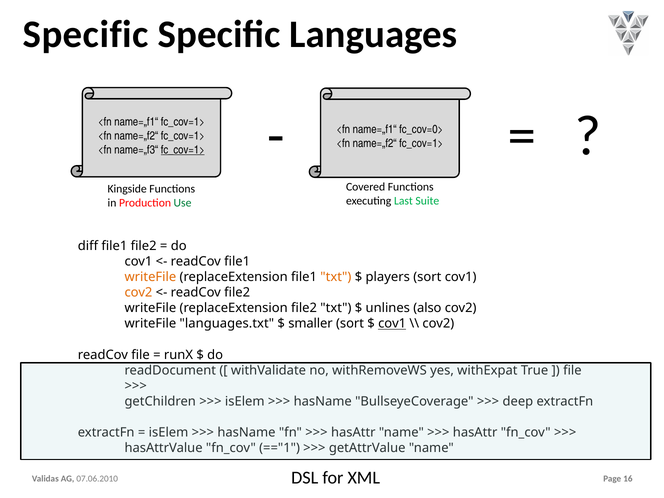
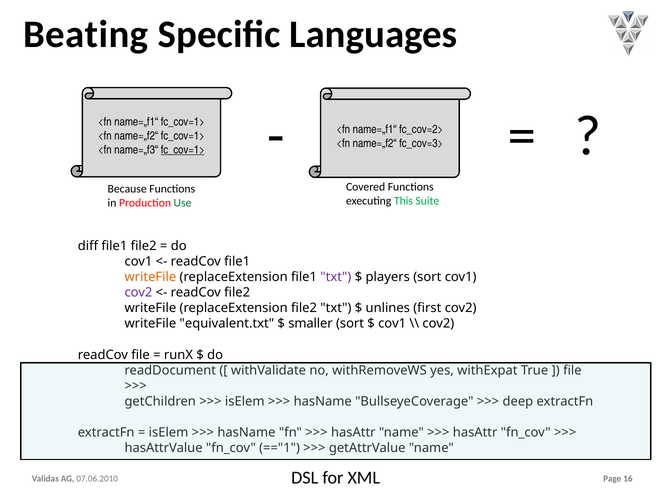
Specific at (86, 34): Specific -> Beating
fc_cov=0>: fc_cov=0> -> fc_cov=2>
fc_cov=1> at (421, 143): fc_cov=1> -> fc_cov=3>
Kingside: Kingside -> Because
Last: Last -> This
txt at (336, 277) colour: orange -> purple
cov2 at (138, 292) colour: orange -> purple
also: also -> first
languages.txt: languages.txt -> equivalent.txt
cov1 at (392, 324) underline: present -> none
